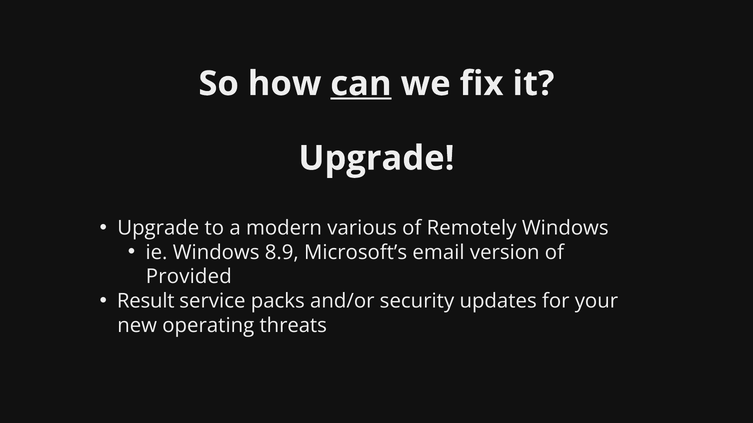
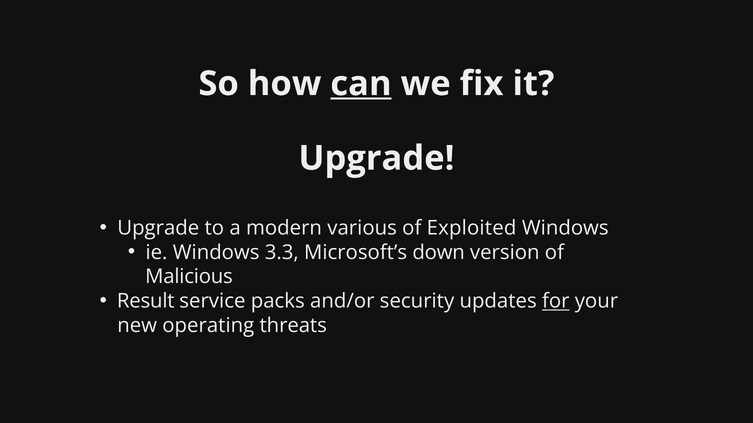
Remotely: Remotely -> Exploited
8.9: 8.9 -> 3.3
email: email -> down
Provided: Provided -> Malicious
for underline: none -> present
